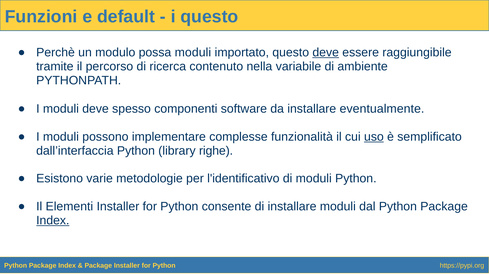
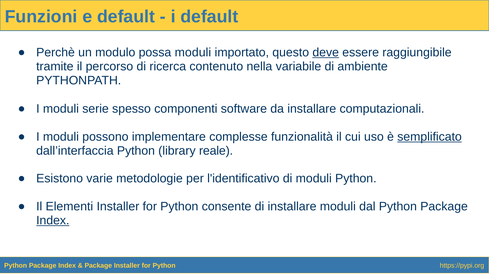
i questo: questo -> default
moduli deve: deve -> serie
eventualmente: eventualmente -> computazionali
uso underline: present -> none
semplificato underline: none -> present
righe: righe -> reale
